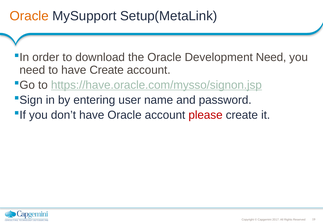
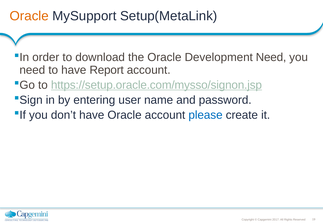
have Create: Create -> Report
https://have.oracle.com/mysso/signon.jsp: https://have.oracle.com/mysso/signon.jsp -> https://setup.oracle.com/mysso/signon.jsp
please colour: red -> blue
